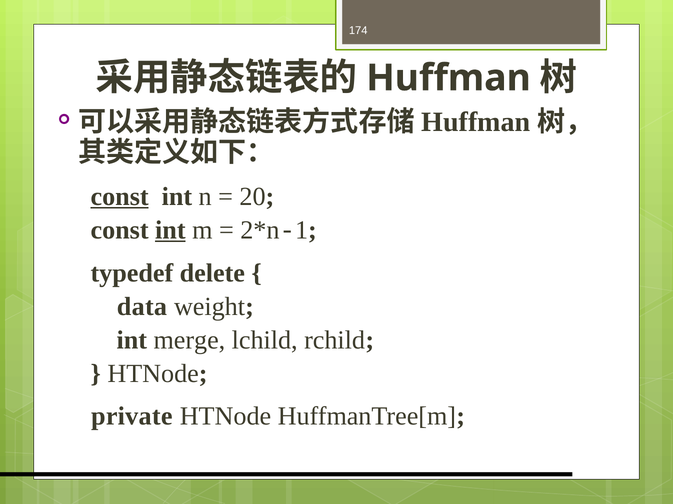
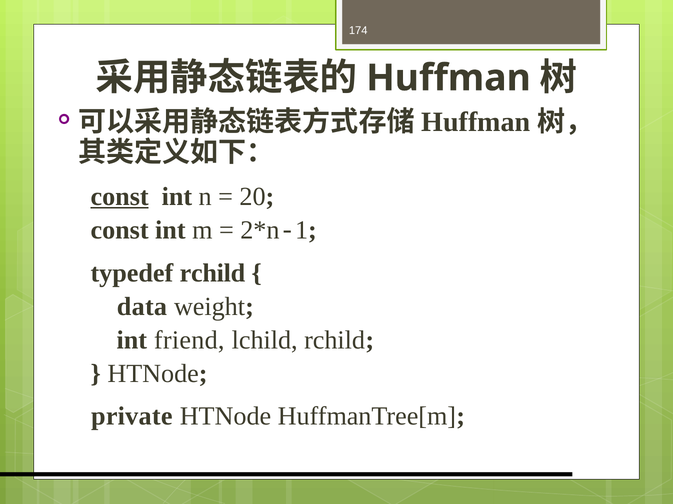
int at (170, 230) underline: present -> none
typedef delete: delete -> rchild
merge: merge -> friend
